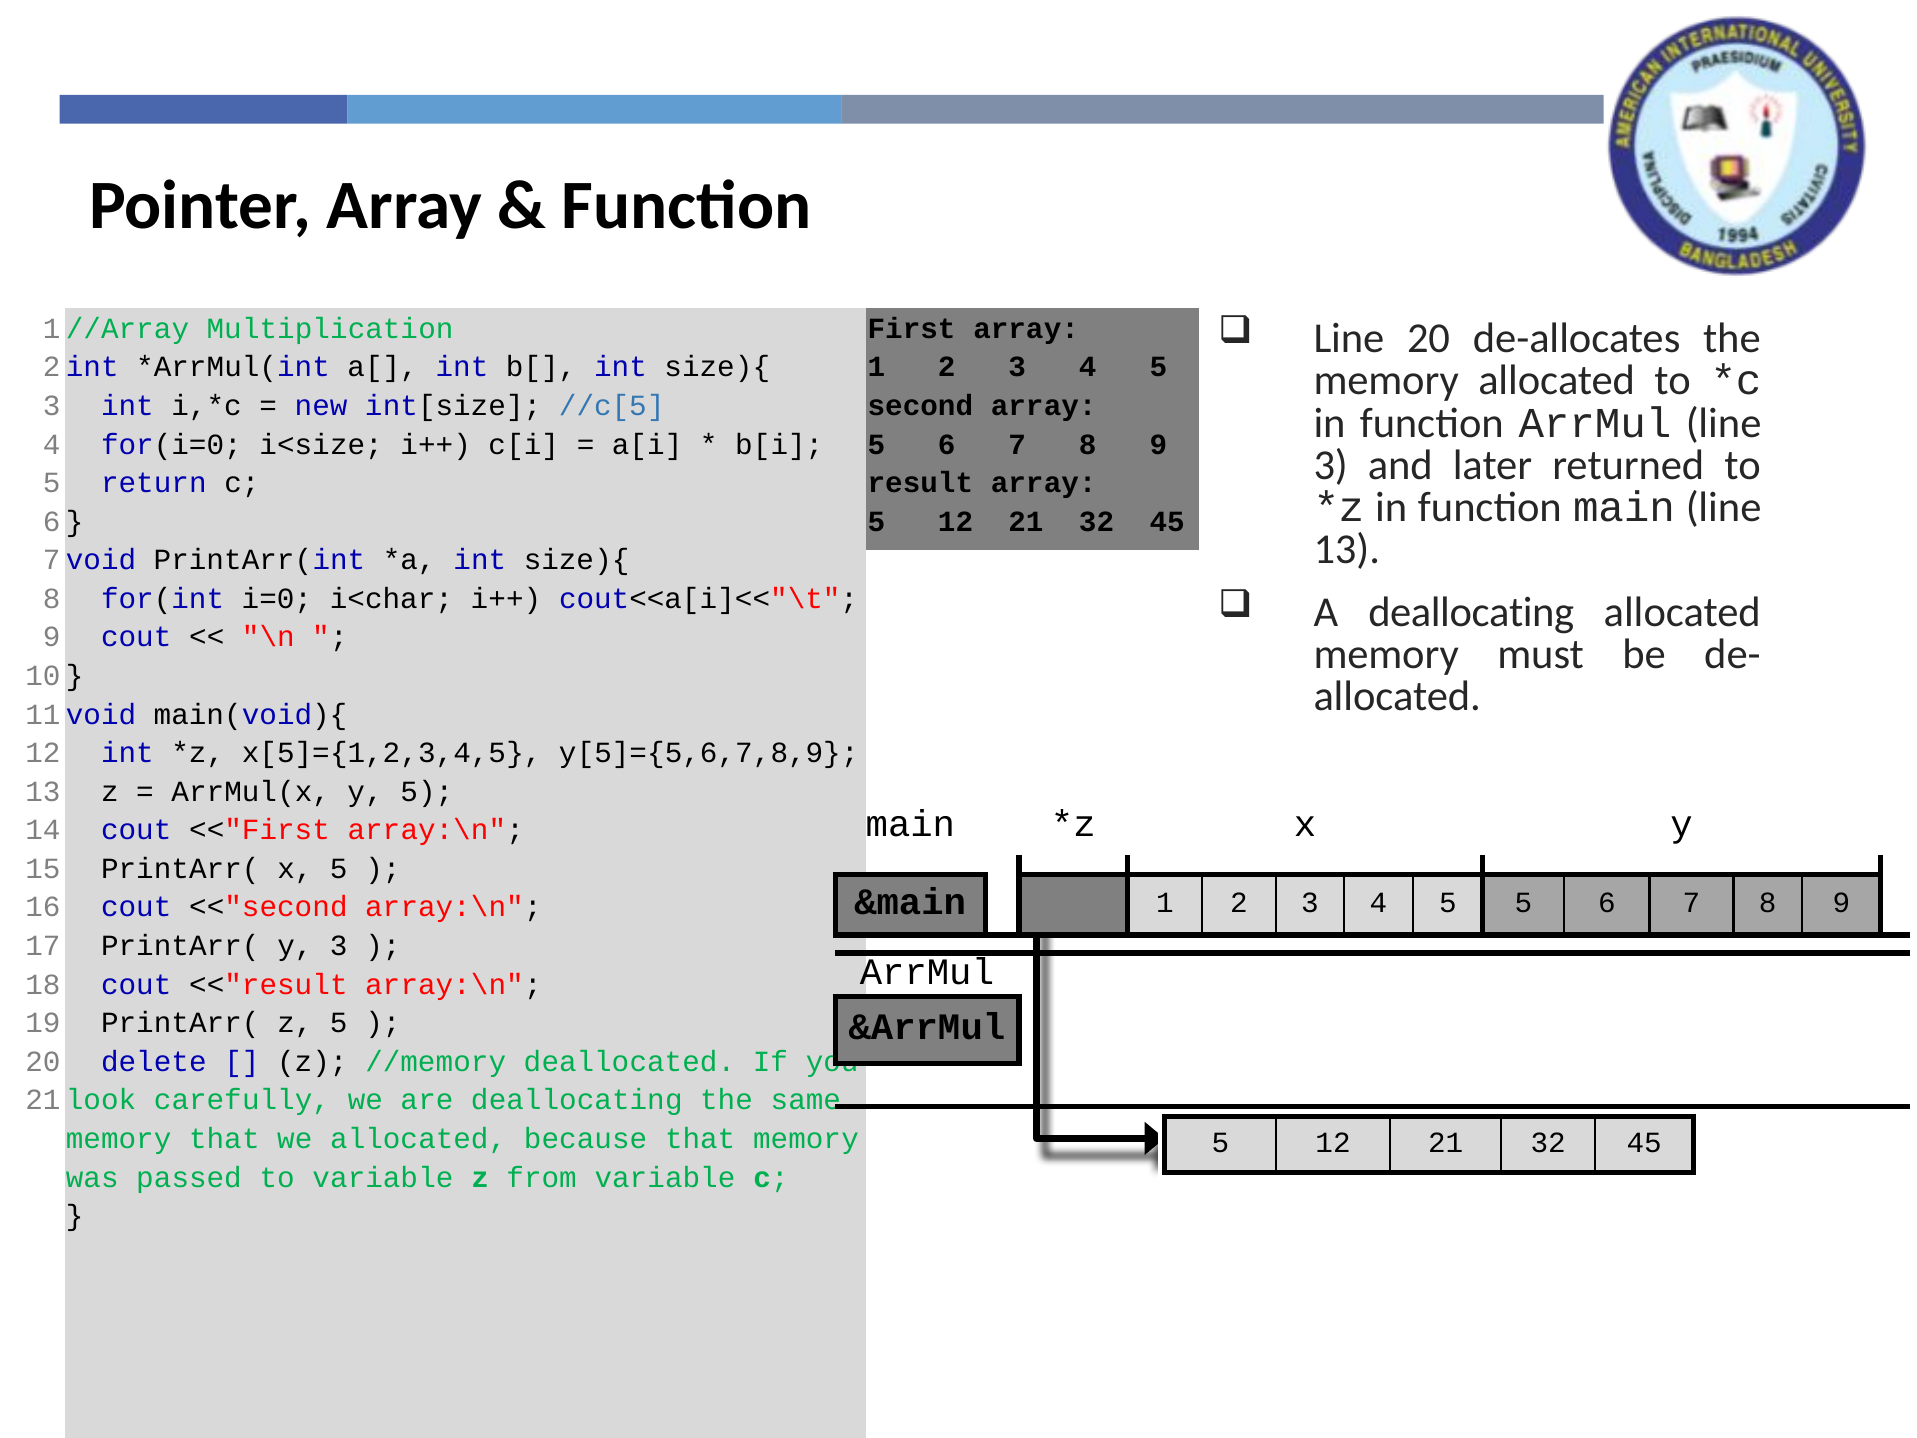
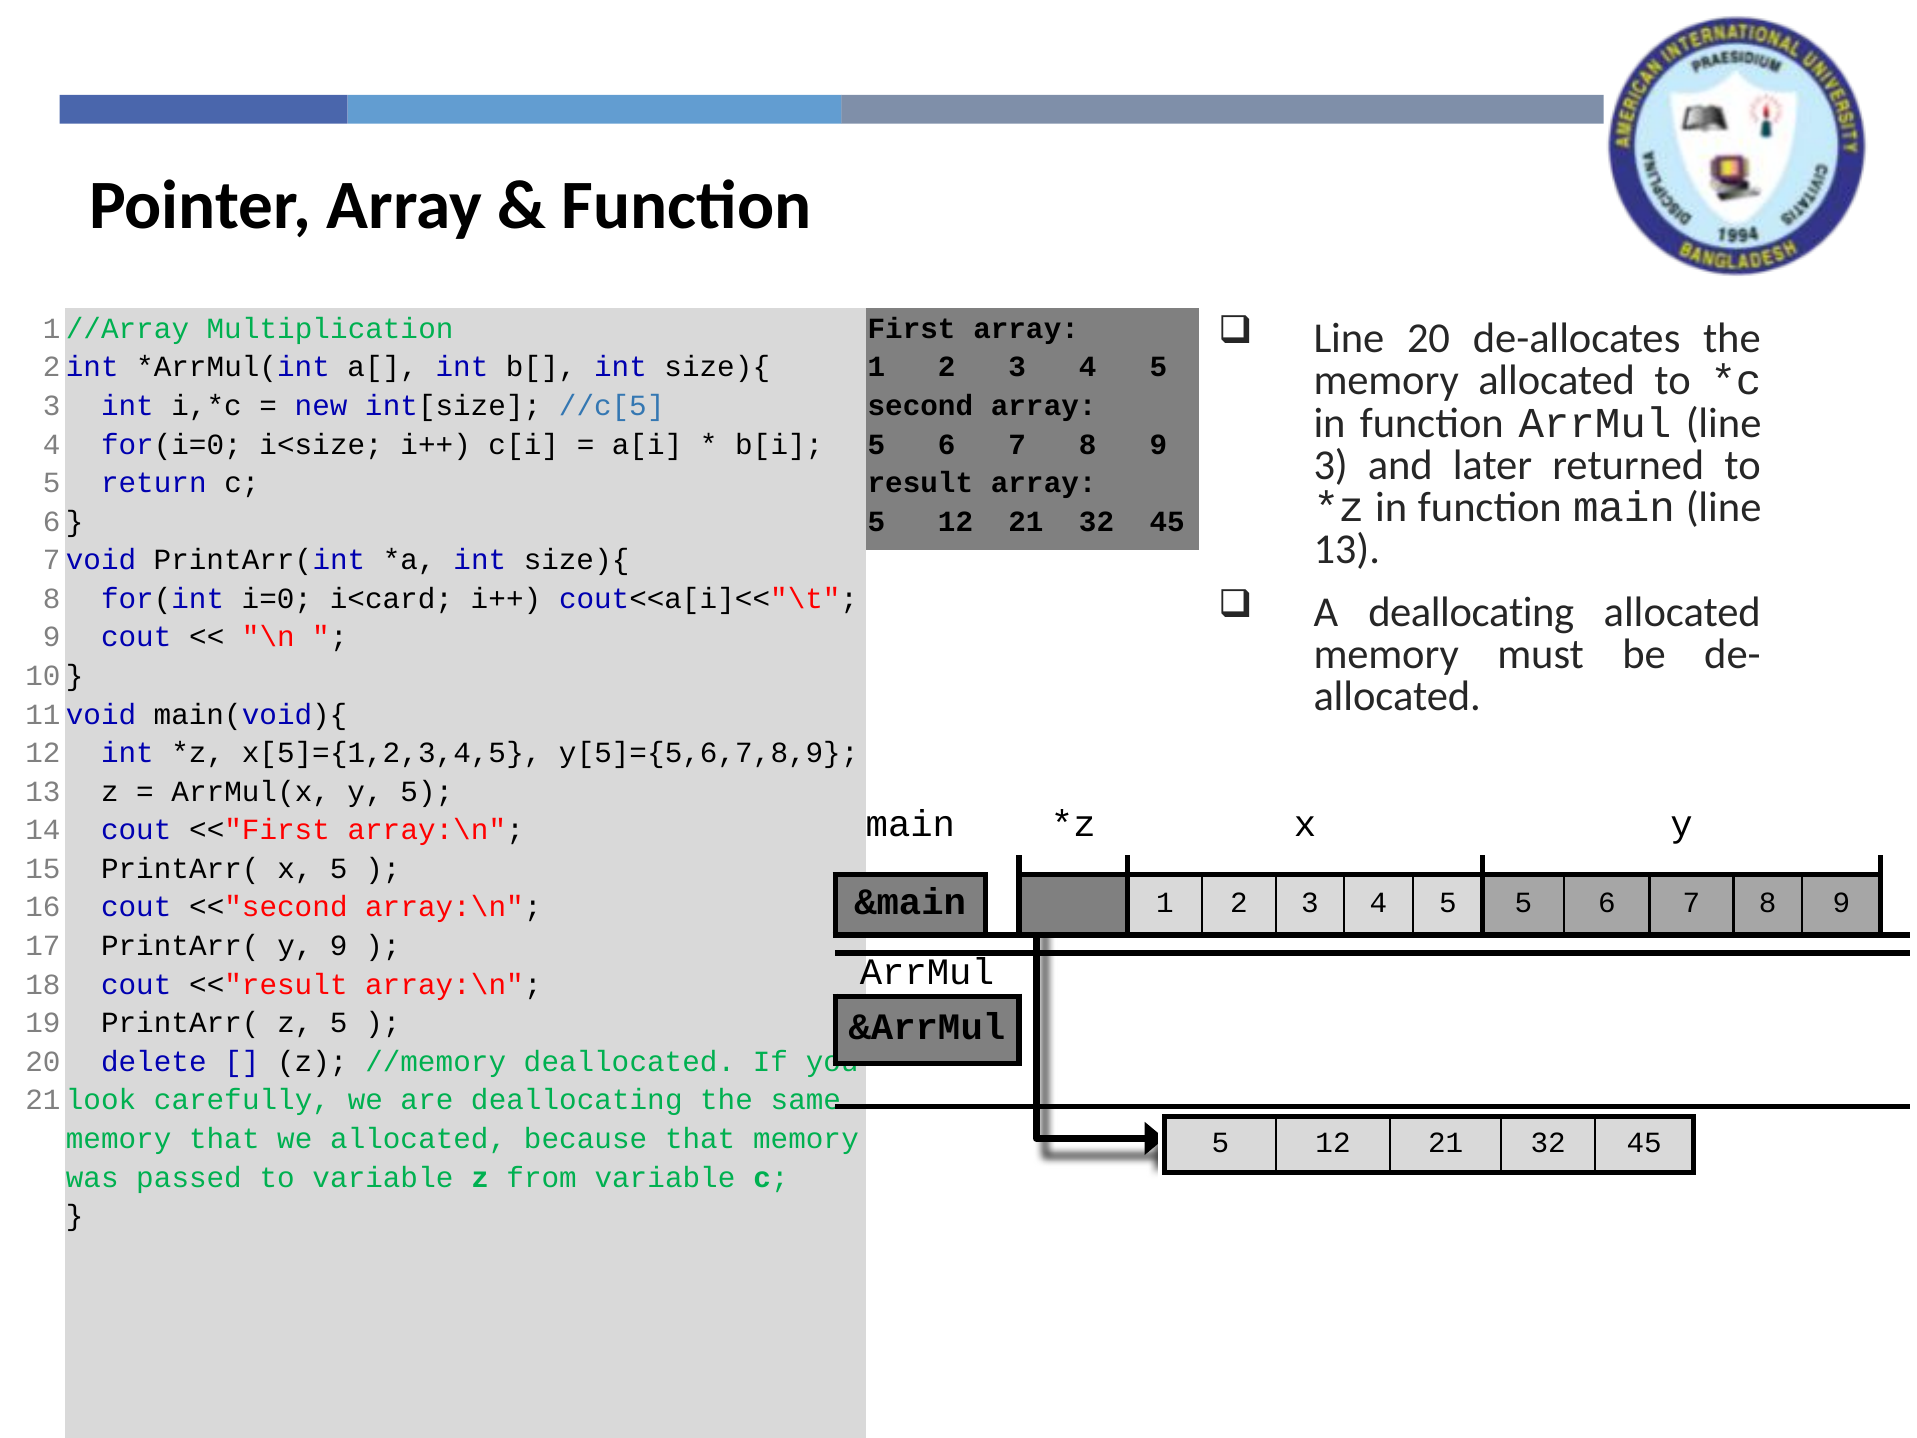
i<char: i<char -> i<card
y 3: 3 -> 9
